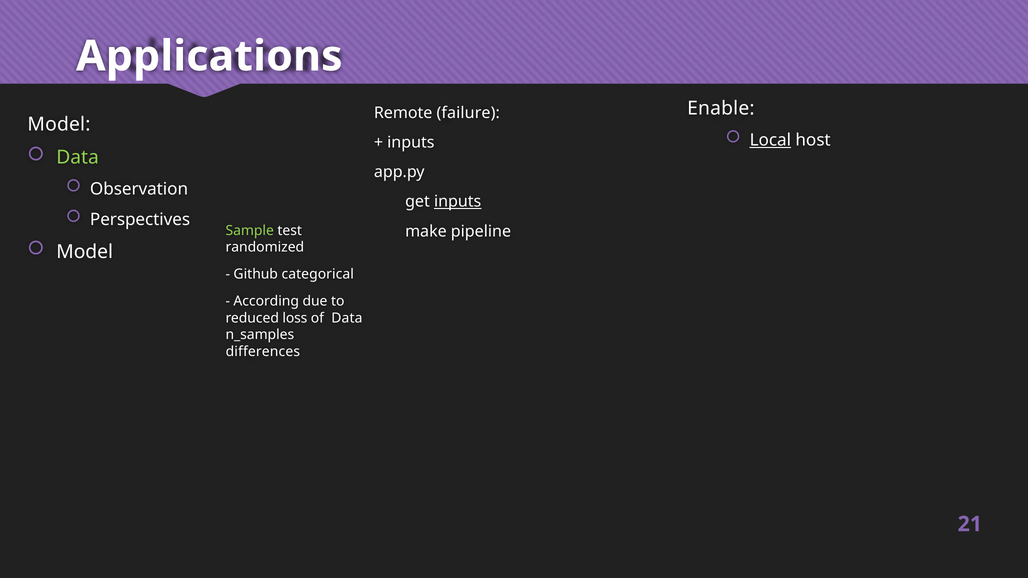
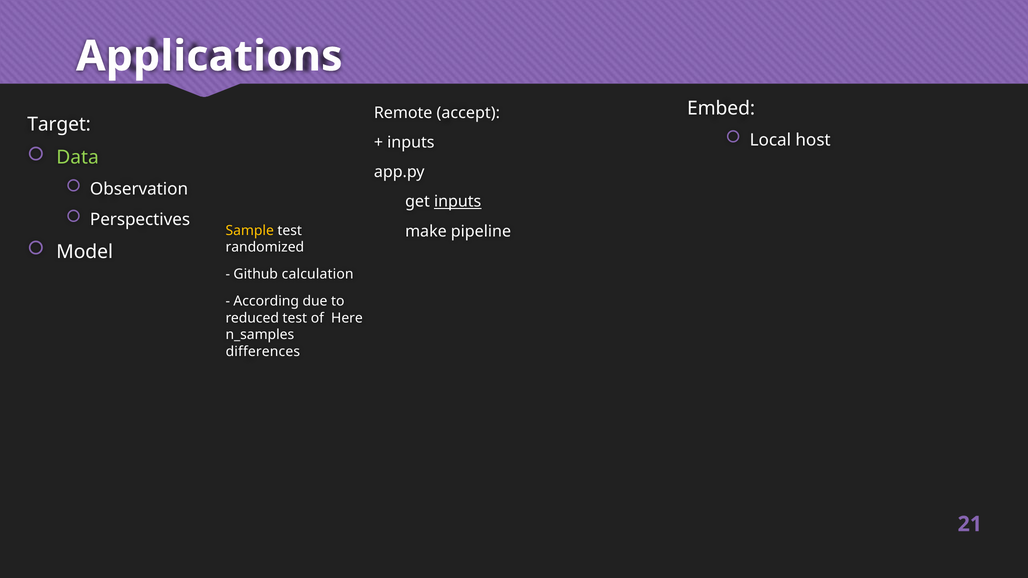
Enable: Enable -> Embed
failure: failure -> accept
Model at (59, 124): Model -> Target
Local underline: present -> none
Sample colour: light green -> yellow
categorical: categorical -> calculation
reduced loss: loss -> test
of Data: Data -> Here
